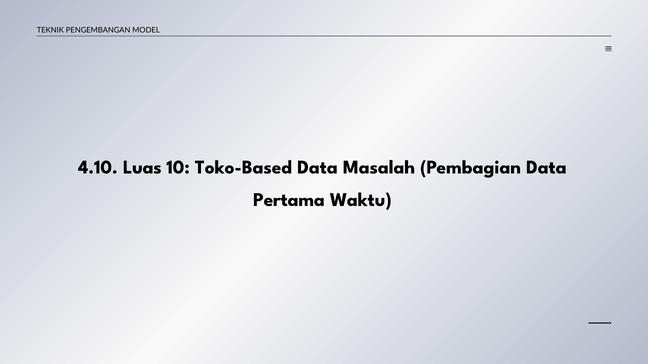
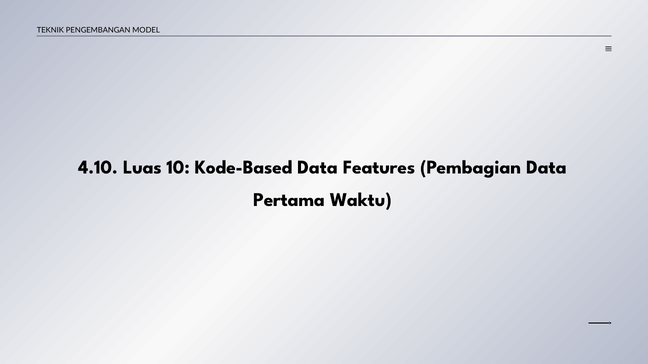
Toko-Based: Toko-Based -> Kode-Based
Masalah: Masalah -> Features
